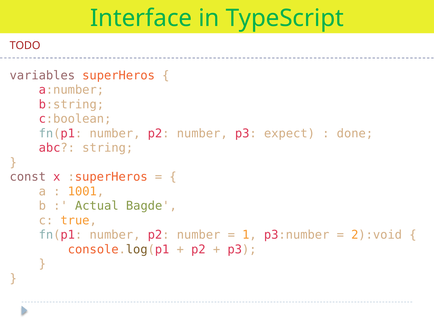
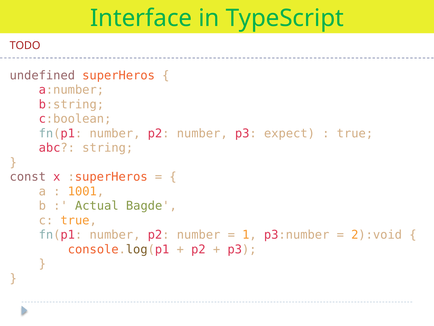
variables: variables -> undefined
done at (355, 133): done -> true
